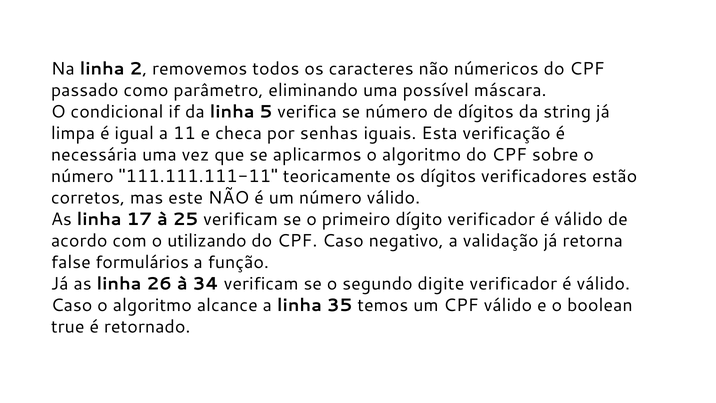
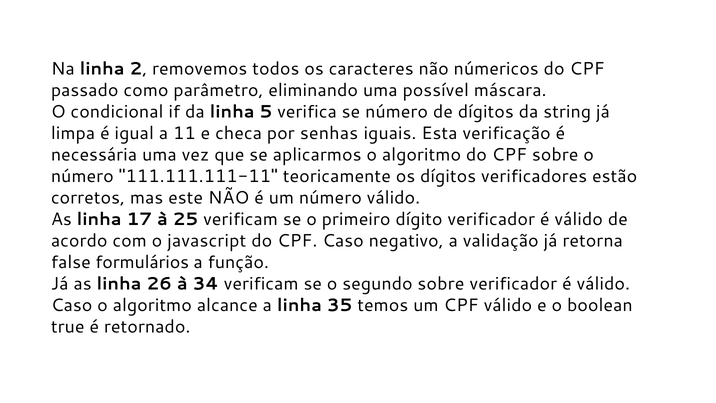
utilizando: utilizando -> javascript
segundo digite: digite -> sobre
